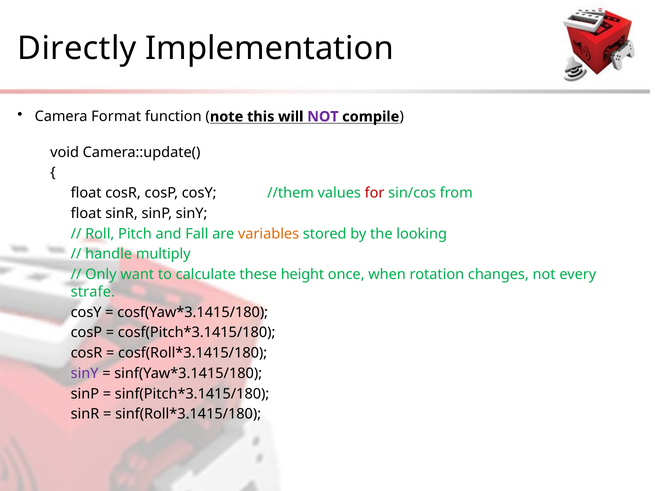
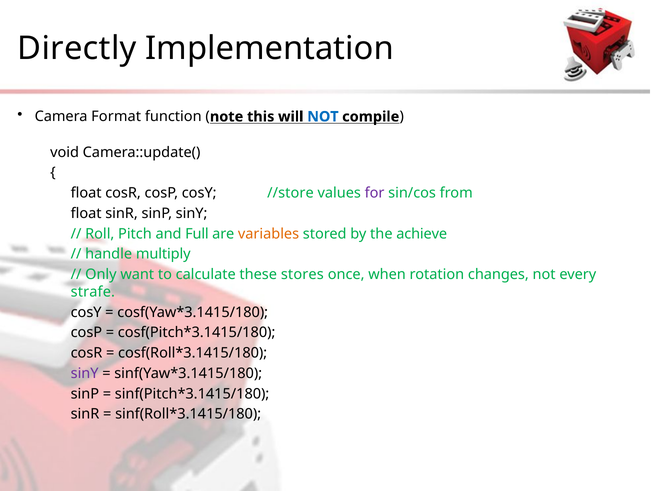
NOT at (323, 117) colour: purple -> blue
//them: //them -> //store
for colour: red -> purple
Fall: Fall -> Full
looking: looking -> achieve
height: height -> stores
